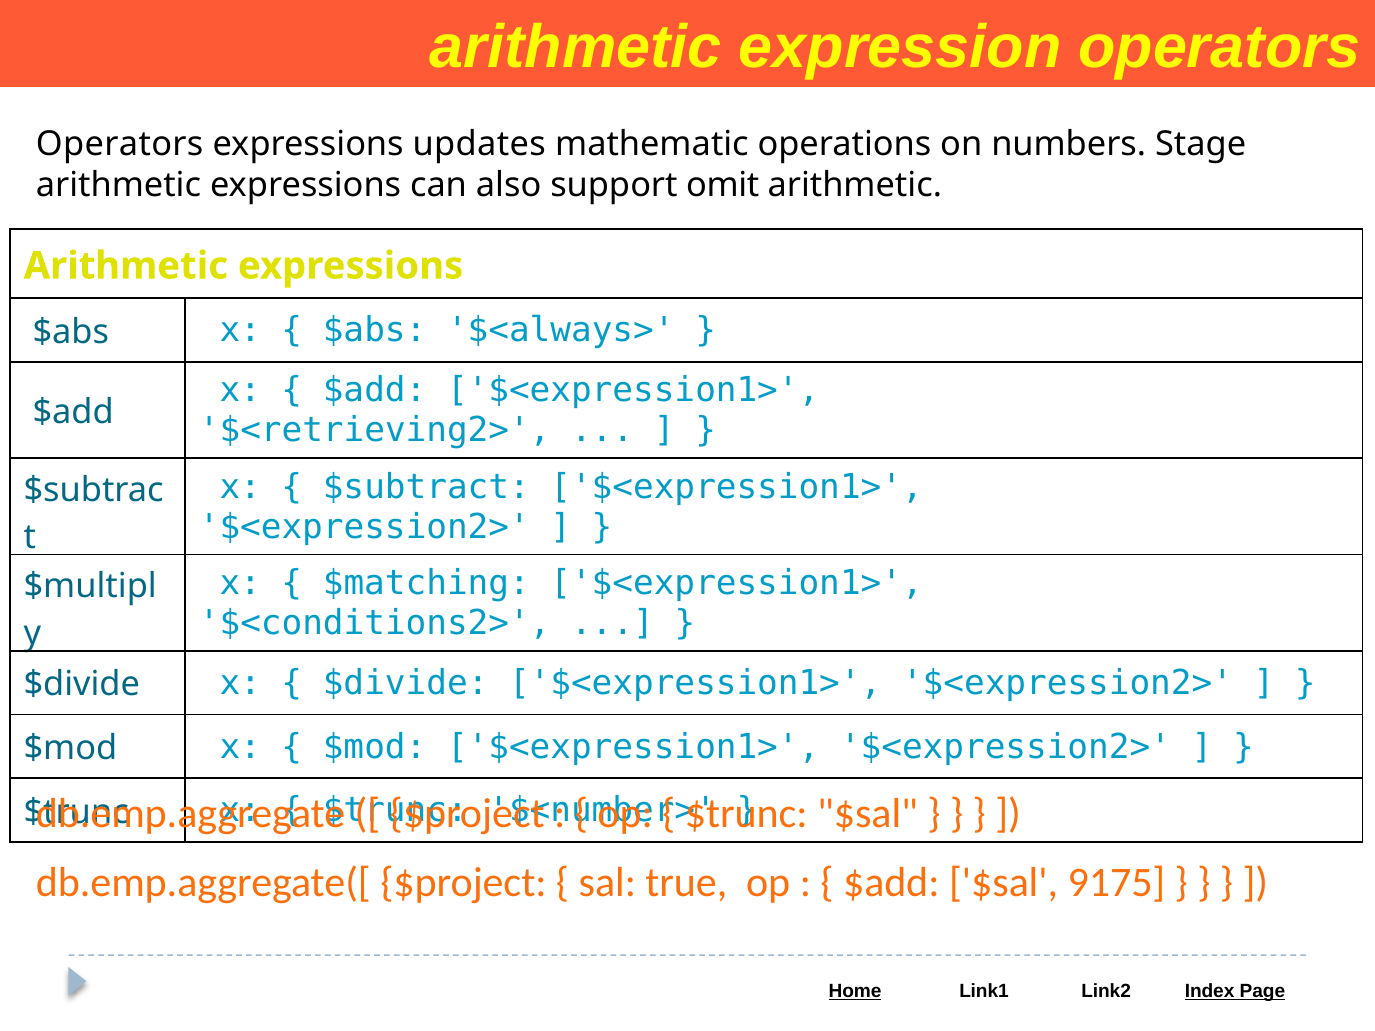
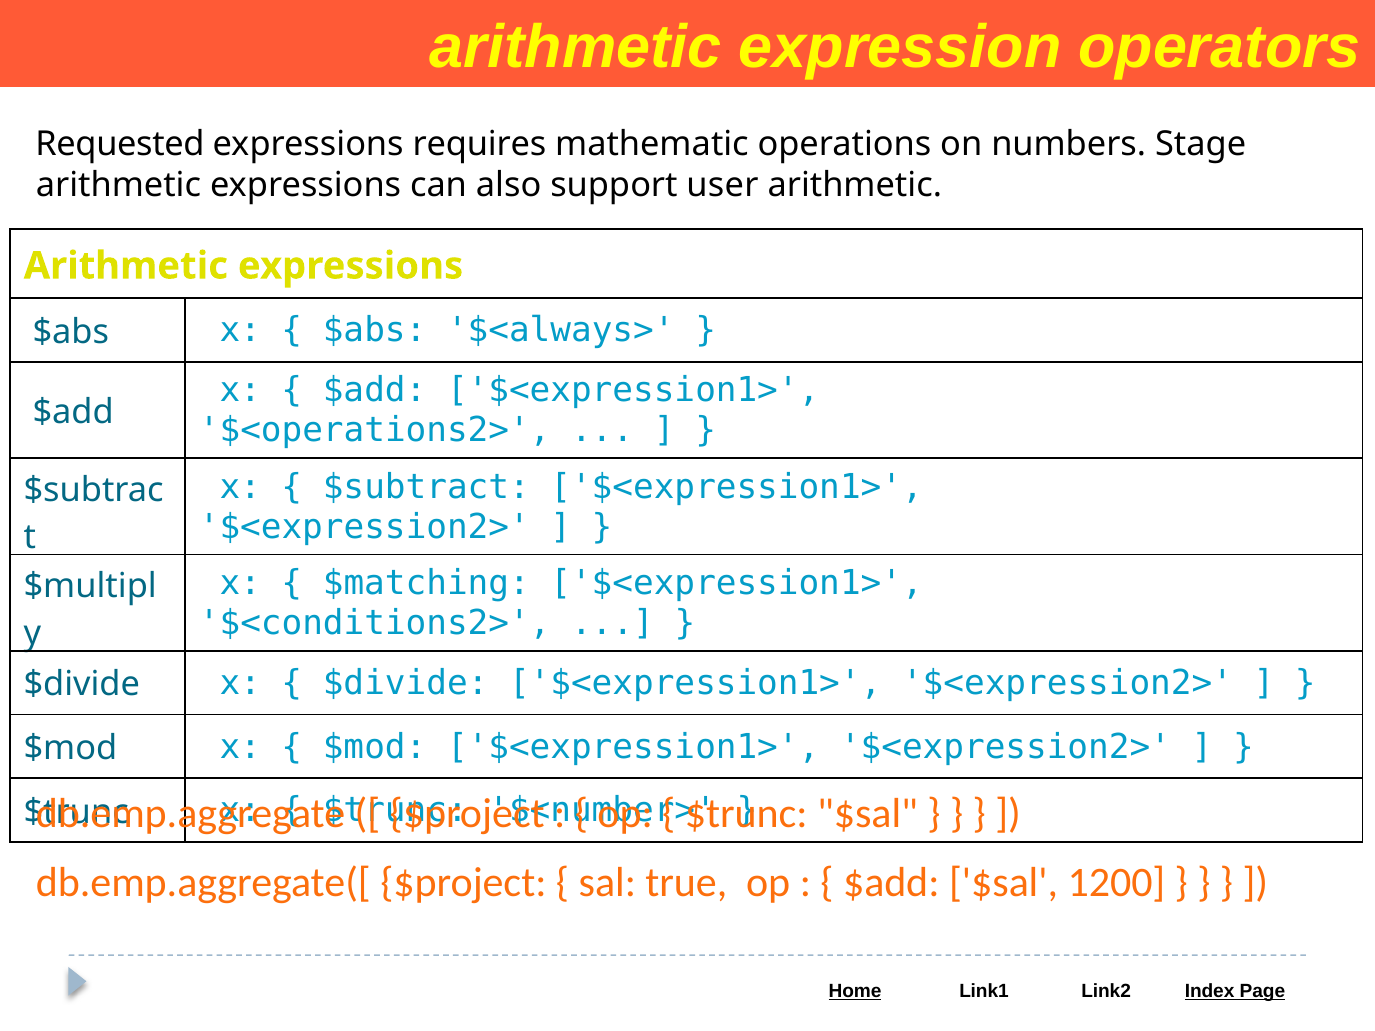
Operators at (120, 144): Operators -> Requested
updates: updates -> requires
omit: omit -> user
$<retrieving2>: $<retrieving2> -> $<operations2>
9175: 9175 -> 1200
